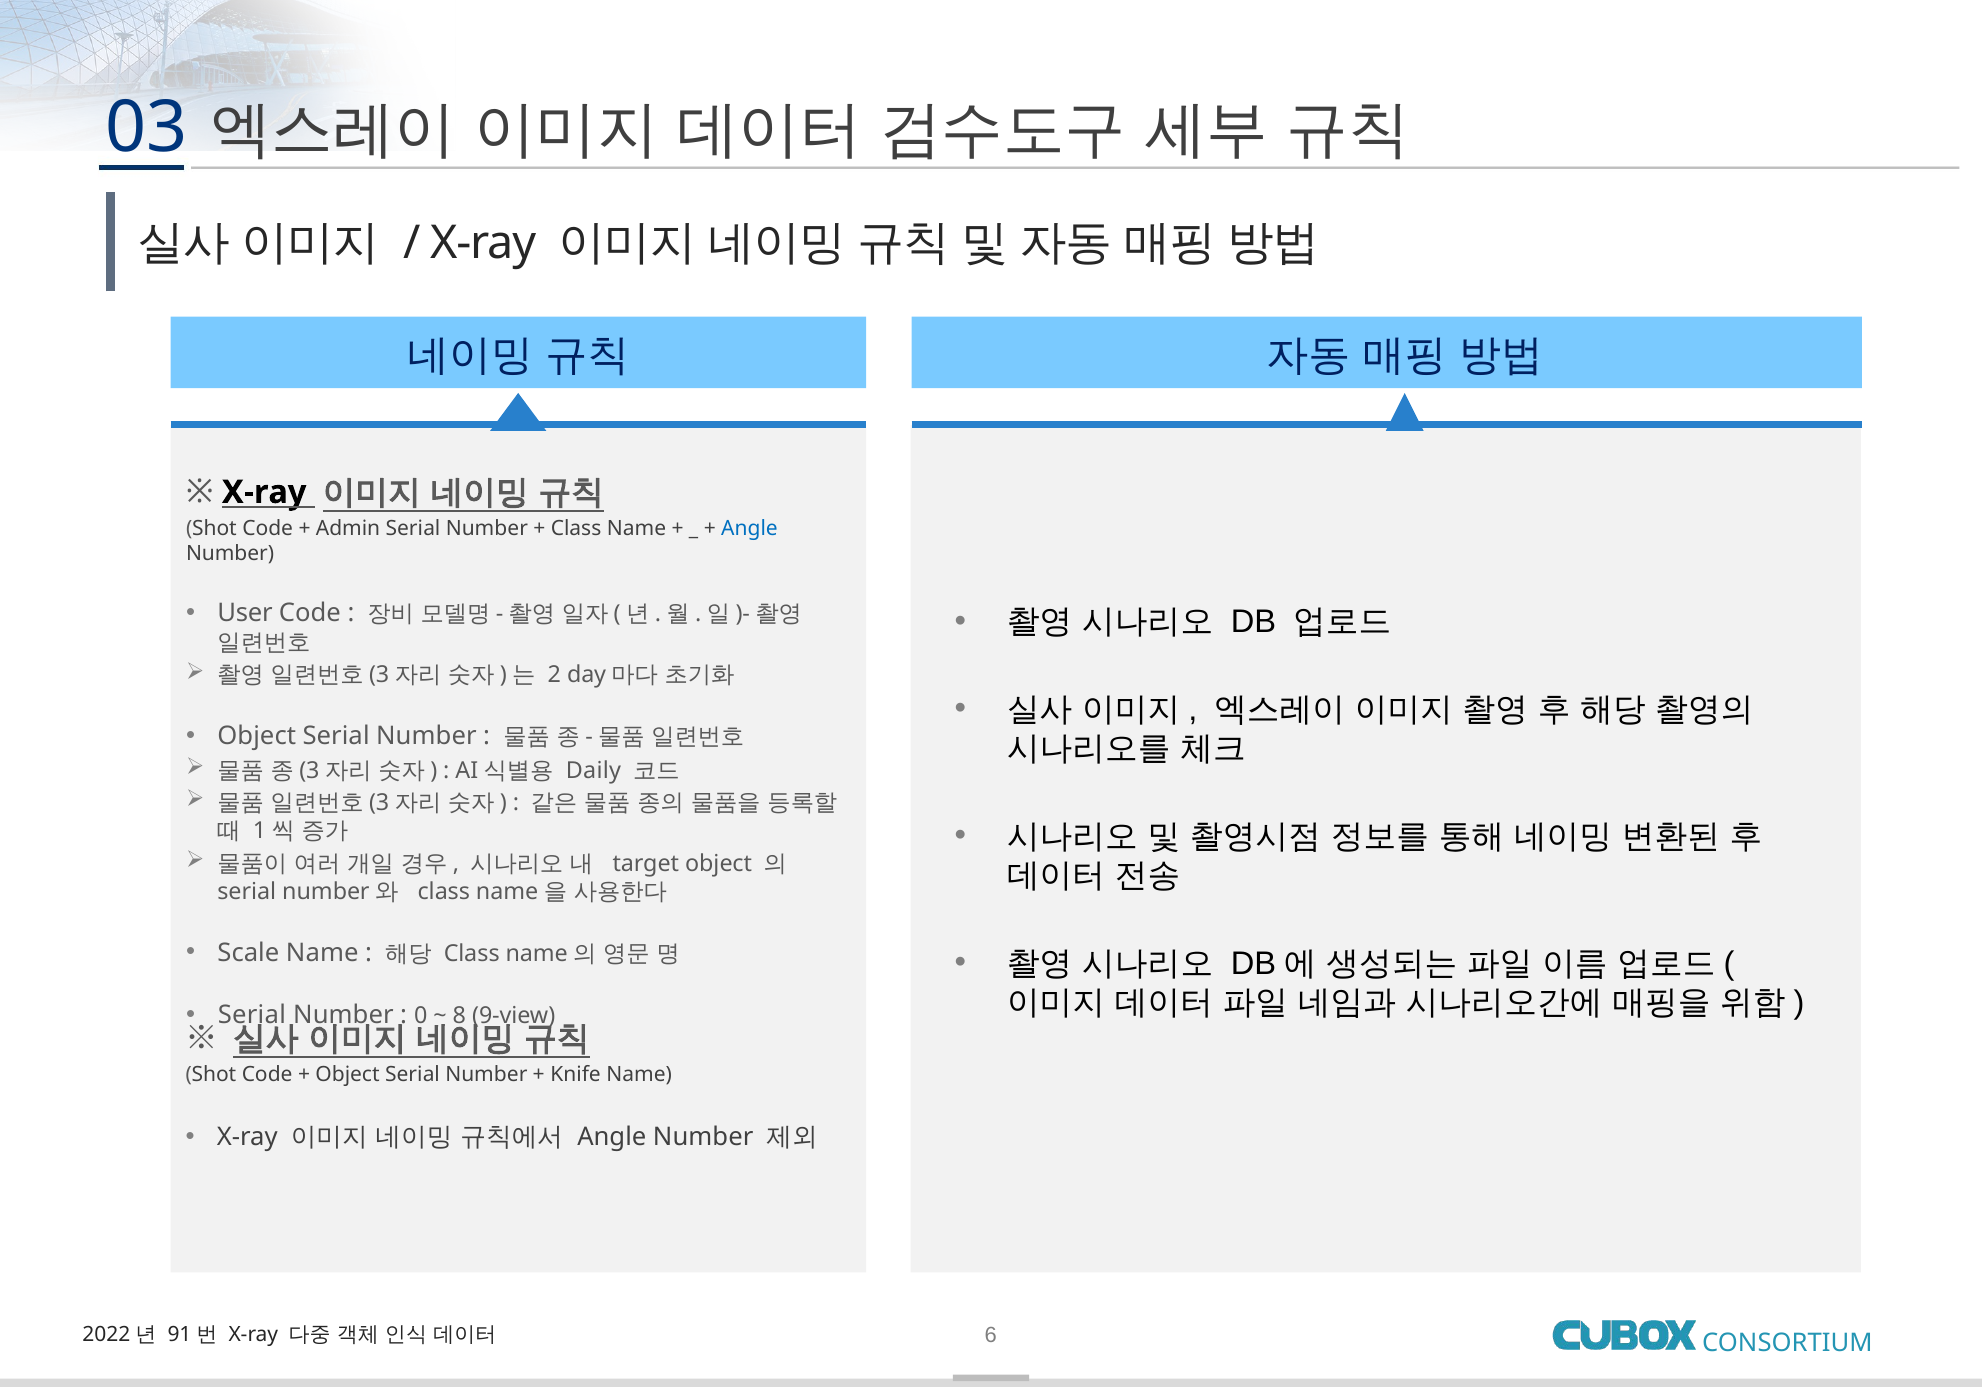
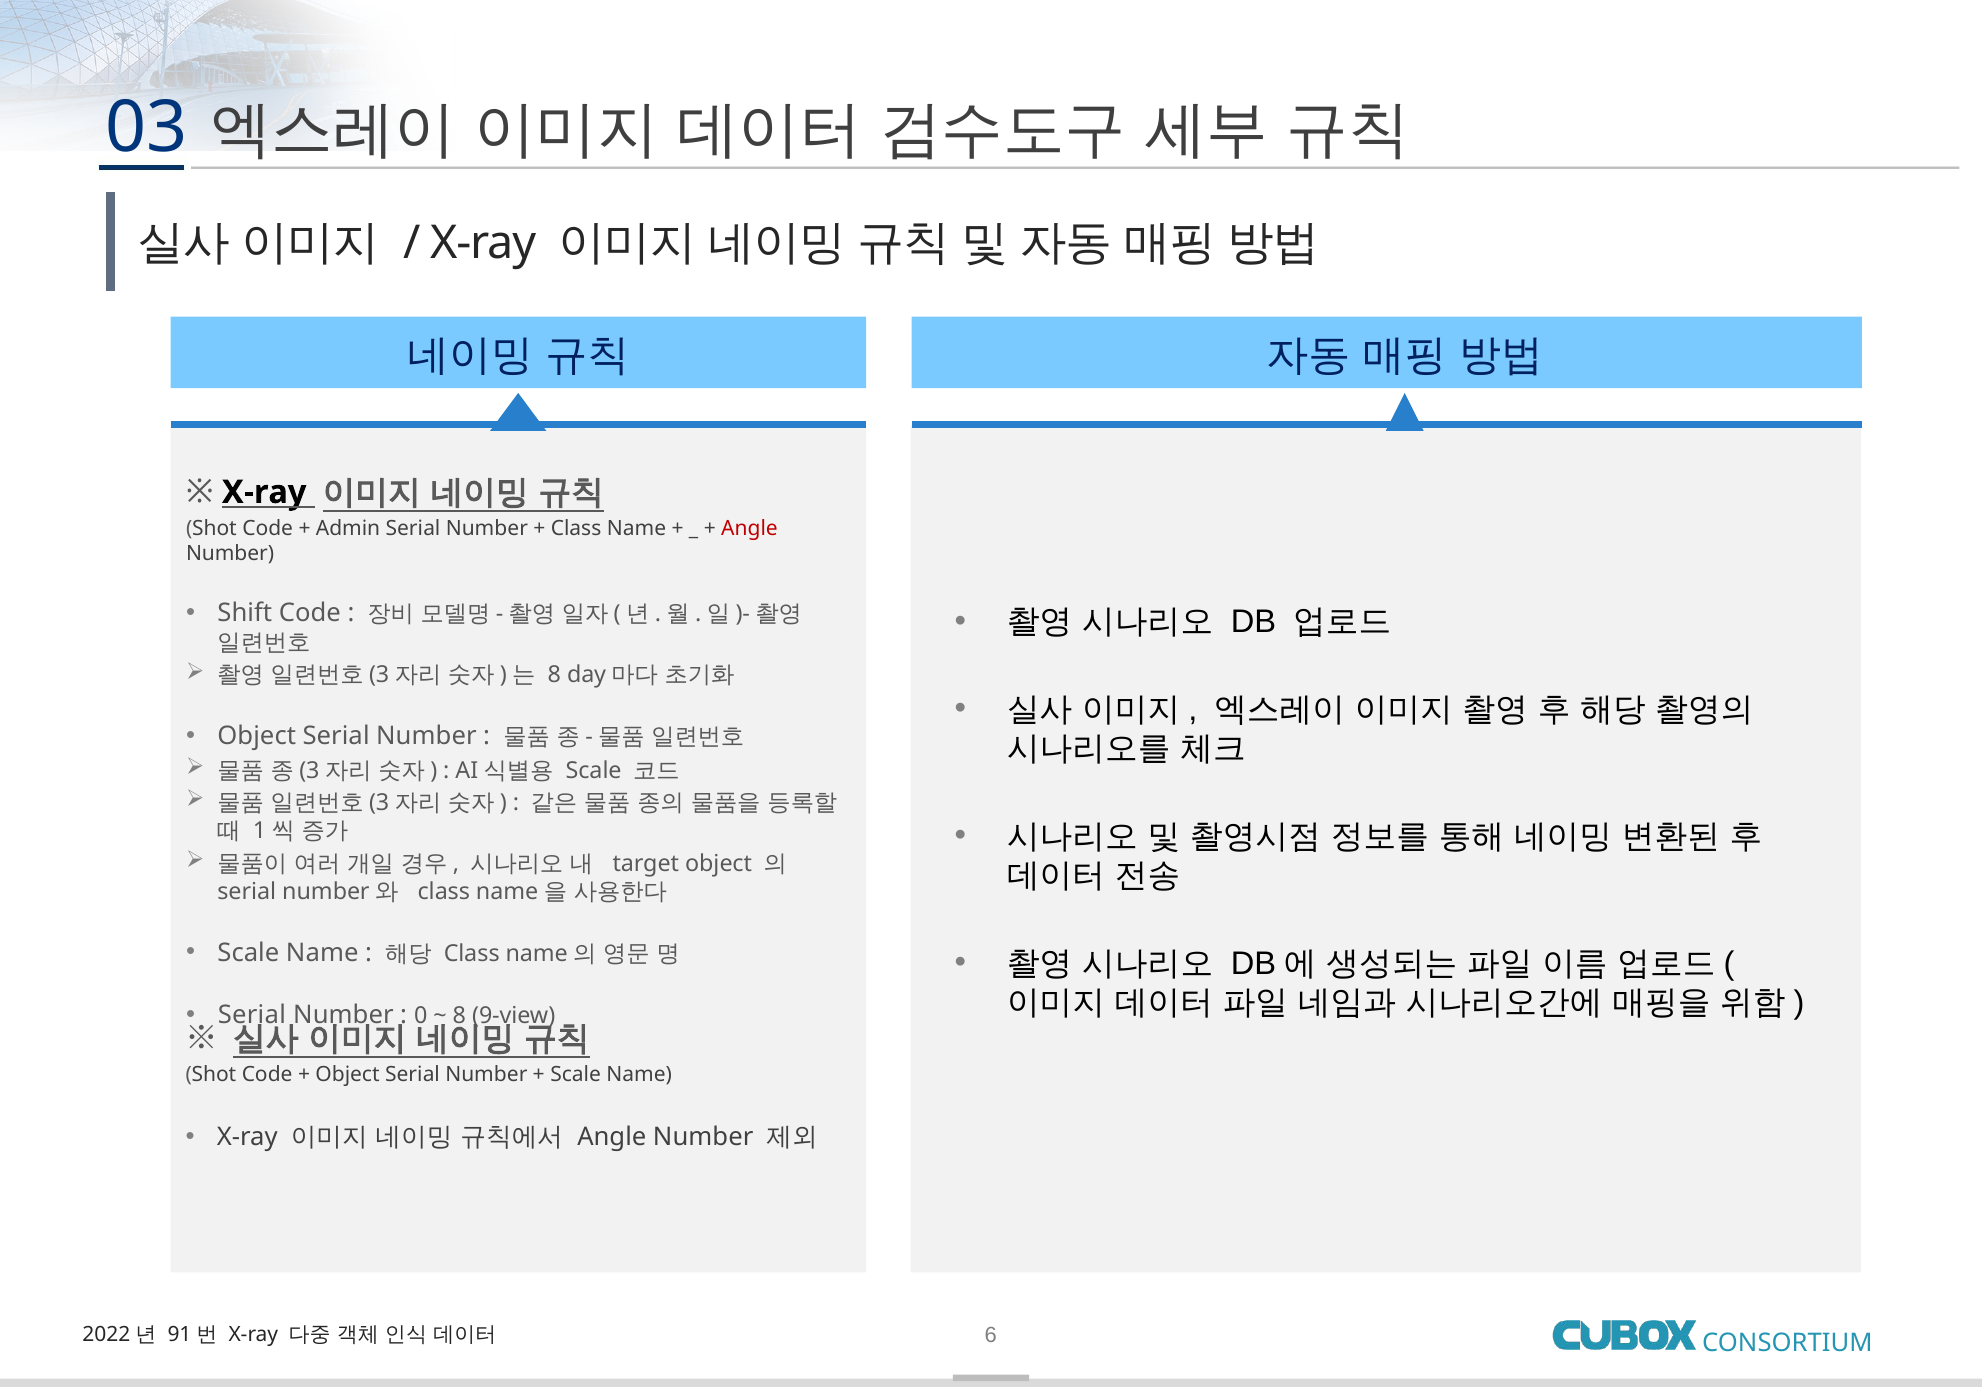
Angle at (750, 528) colour: blue -> red
User: User -> Shift
2 at (554, 675): 2 -> 8
Daily at (593, 770): Daily -> Scale
Knife at (576, 1074): Knife -> Scale
